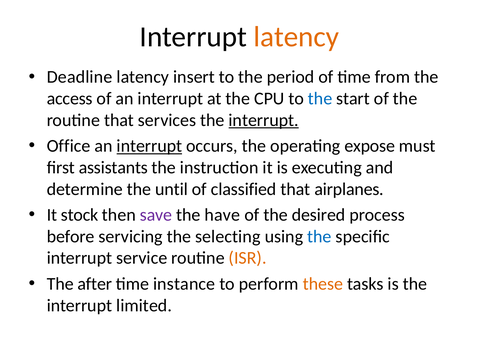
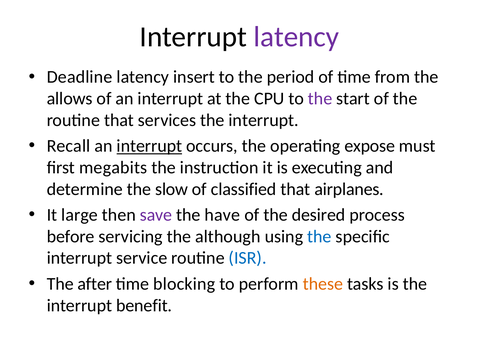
latency at (296, 37) colour: orange -> purple
access: access -> allows
the at (320, 99) colour: blue -> purple
interrupt at (264, 120) underline: present -> none
Office: Office -> Recall
assistants: assistants -> megabits
until: until -> slow
stock: stock -> large
selecting: selecting -> although
ISR colour: orange -> blue
instance: instance -> blocking
limited: limited -> benefit
